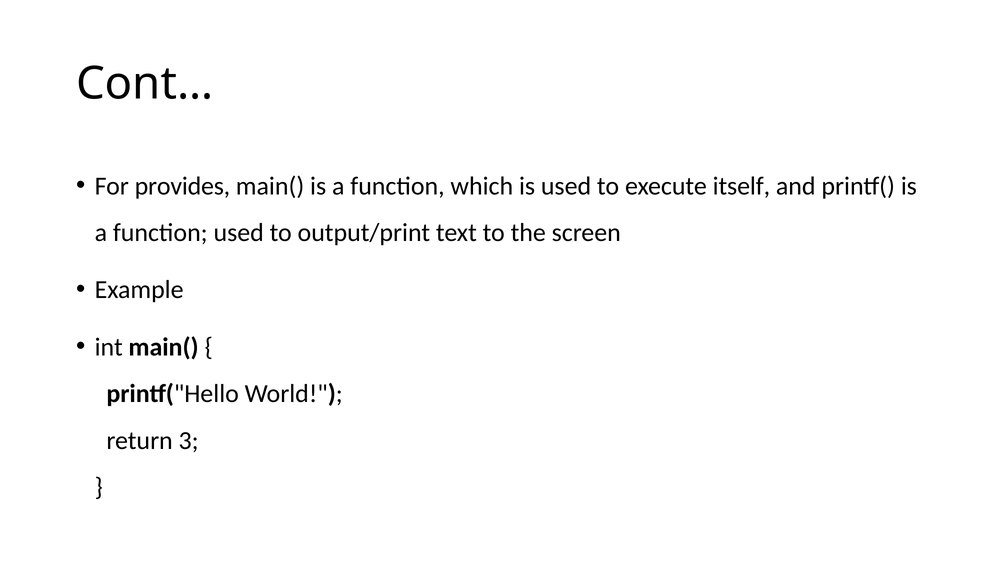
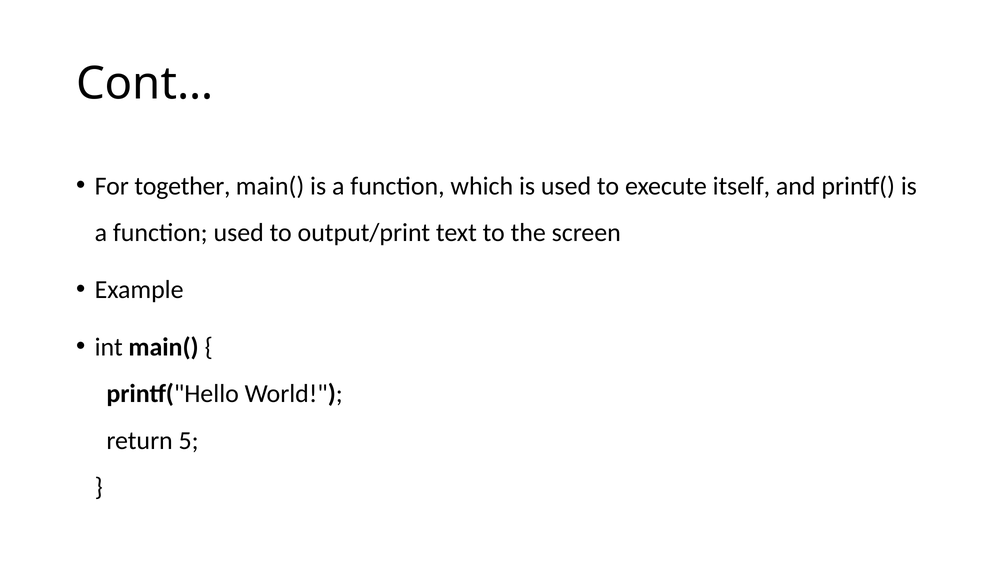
provides: provides -> together
3: 3 -> 5
